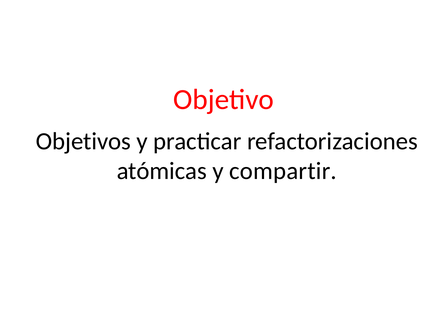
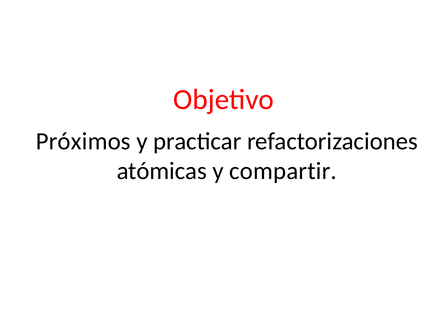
Objetivos: Objetivos -> Próximos
